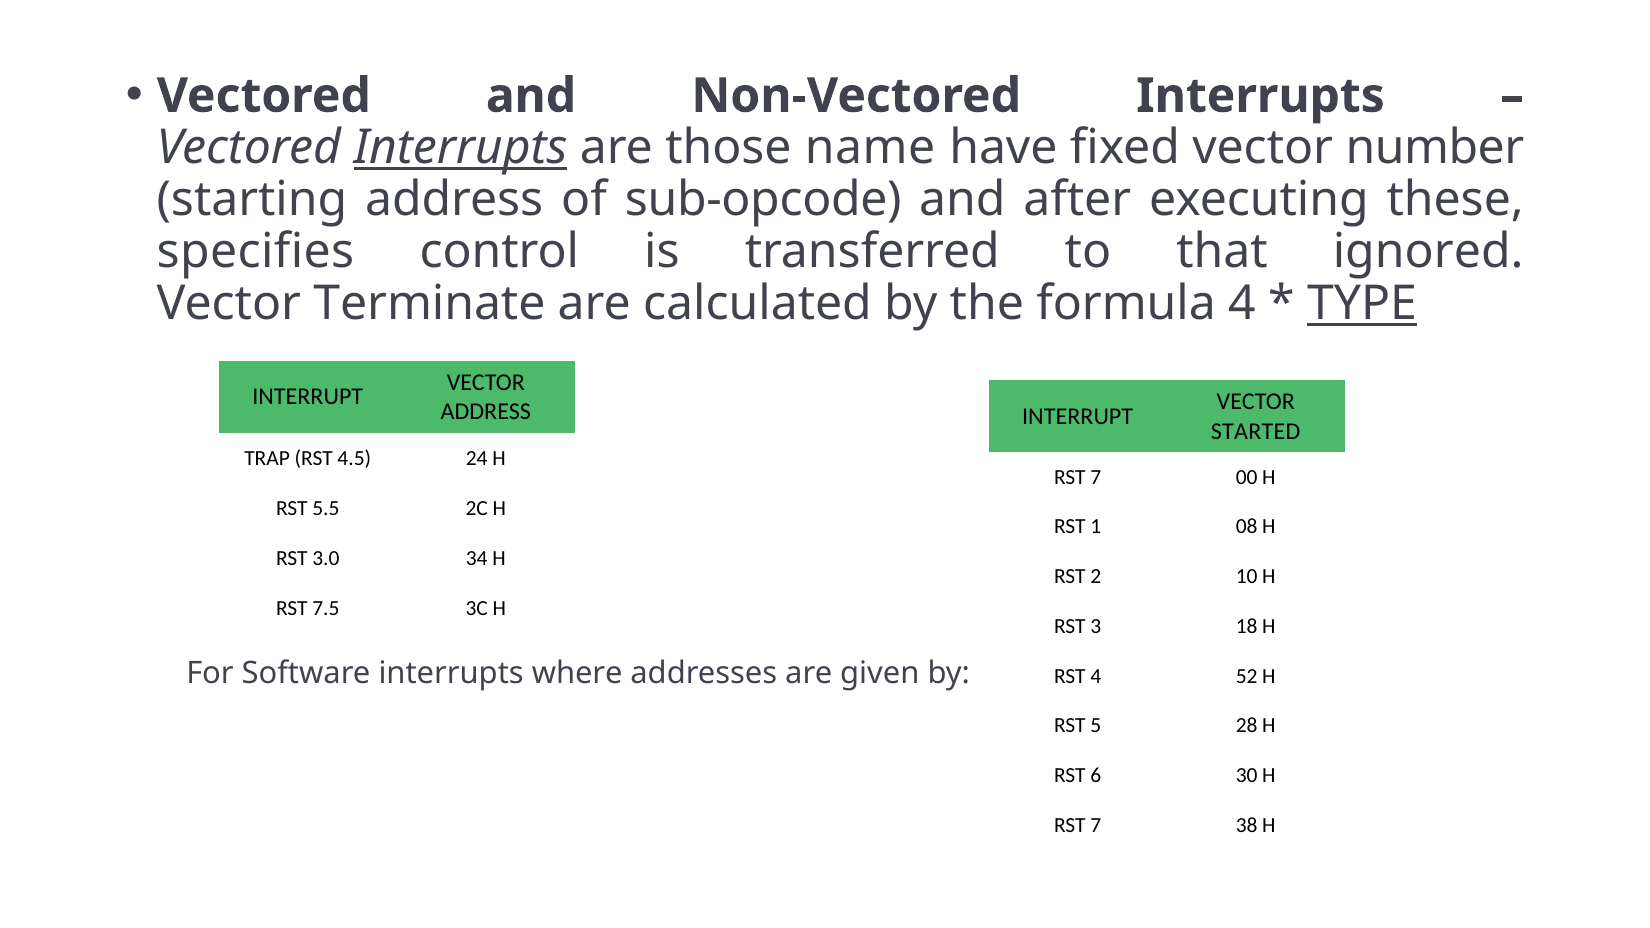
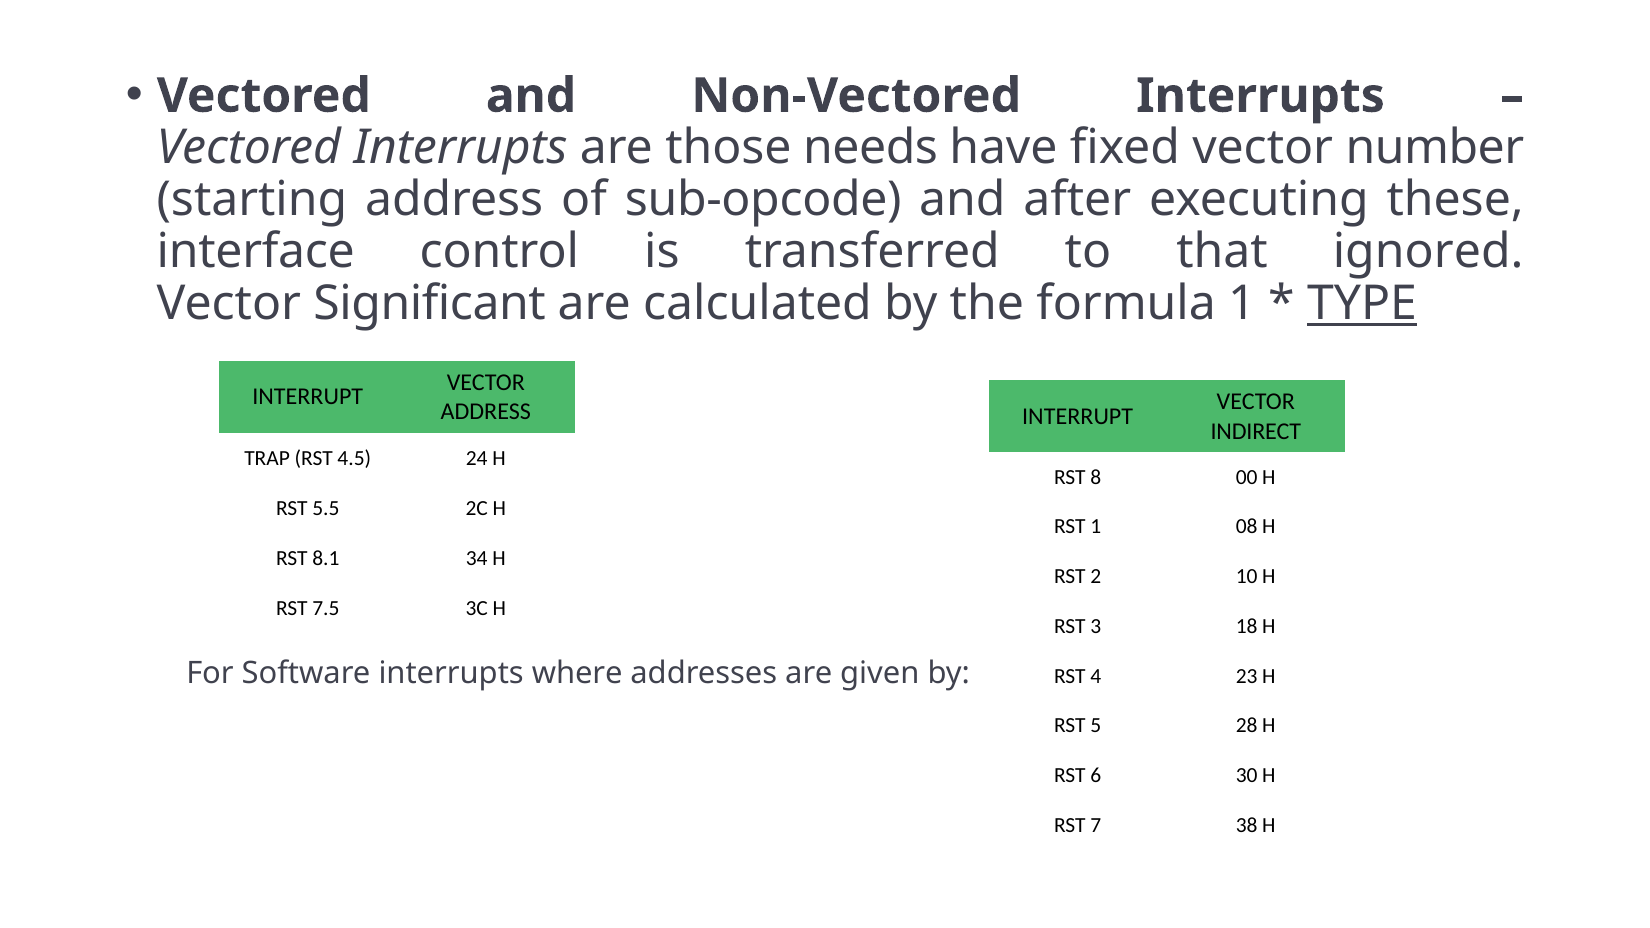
Interrupts at (460, 148) underline: present -> none
name: name -> needs
specifies: specifies -> interface
Terminate: Terminate -> Significant
formula 4: 4 -> 1
STARTED: STARTED -> INDIRECT
7 at (1096, 477): 7 -> 8
3.0: 3.0 -> 8.1
52: 52 -> 23
